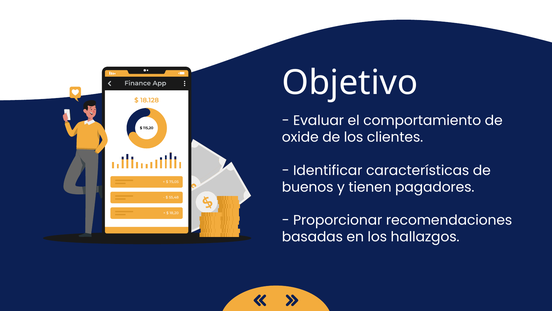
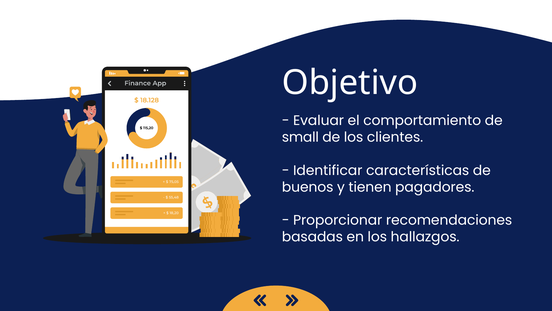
oxide: oxide -> small
